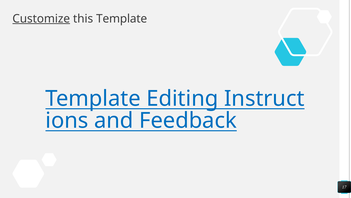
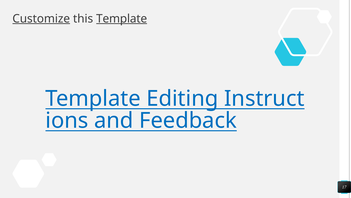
Template at (122, 19) underline: none -> present
